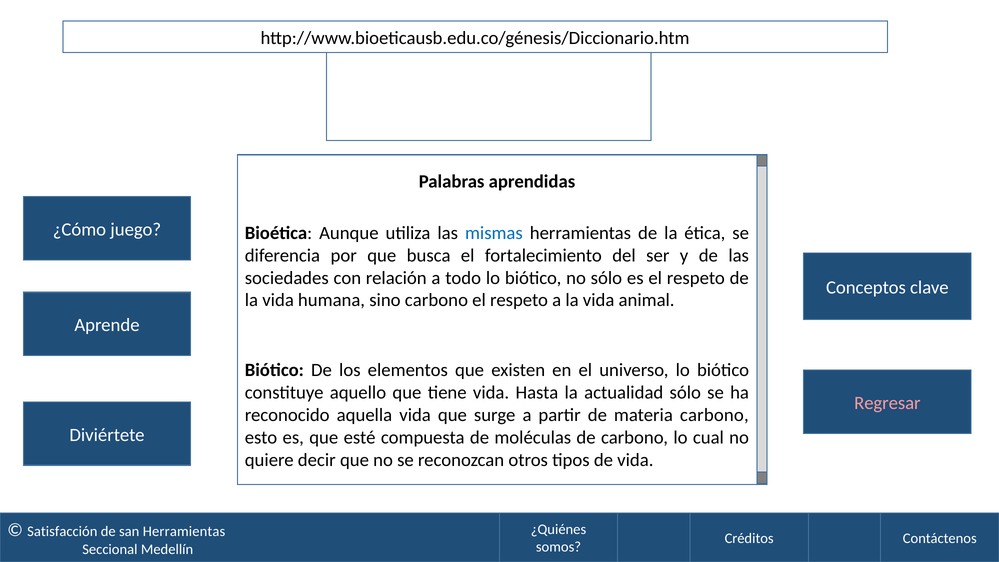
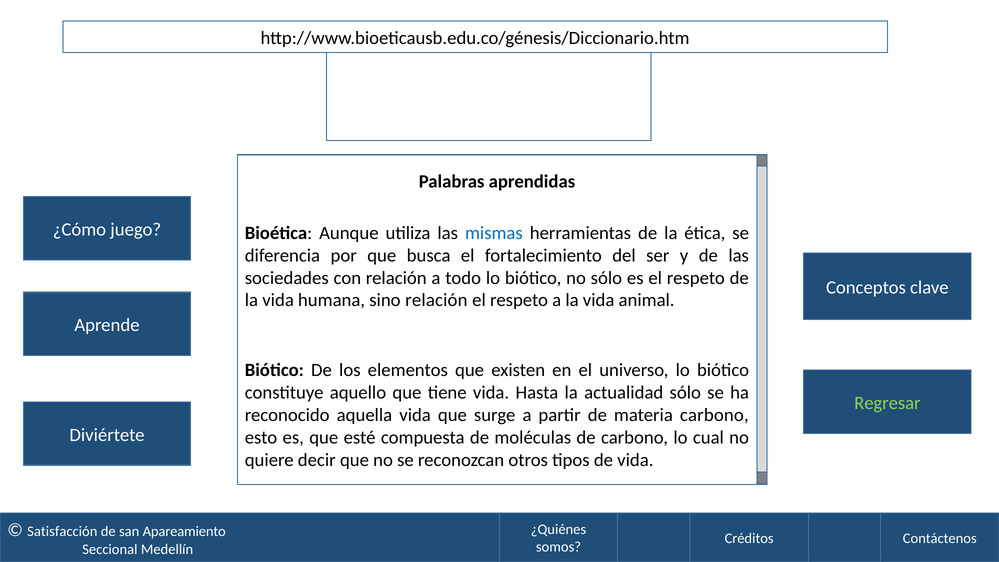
sino carbono: carbono -> relación
Regresar colour: pink -> light green
san Herramientas: Herramientas -> Apareamiento
